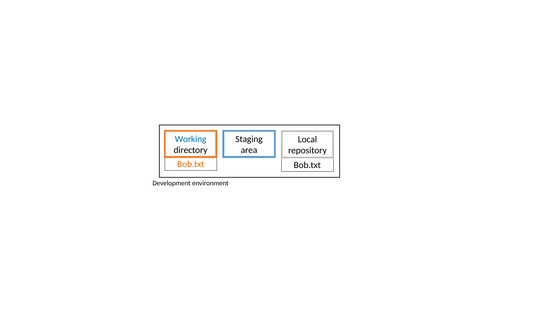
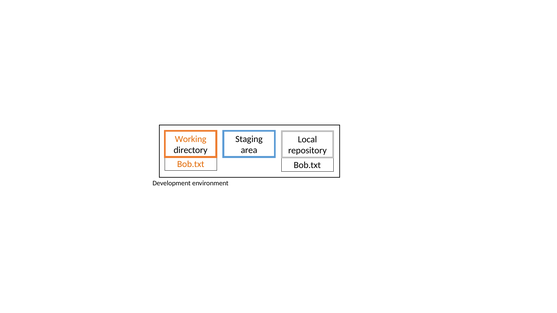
Working colour: blue -> orange
